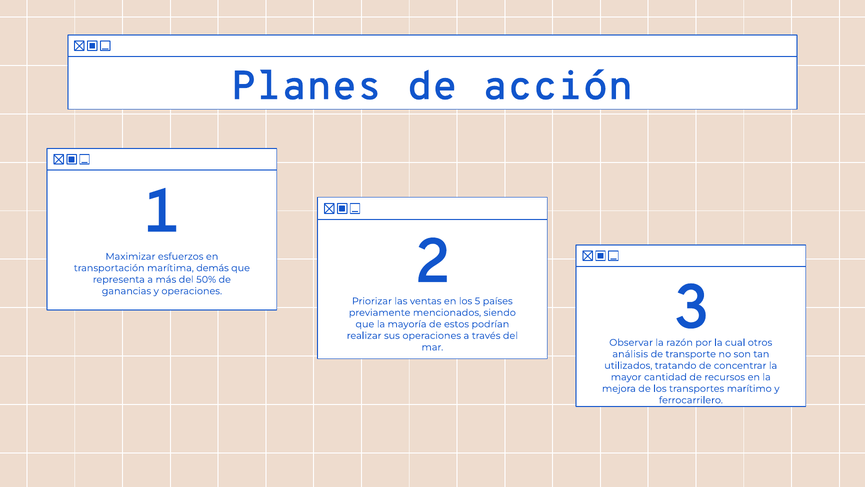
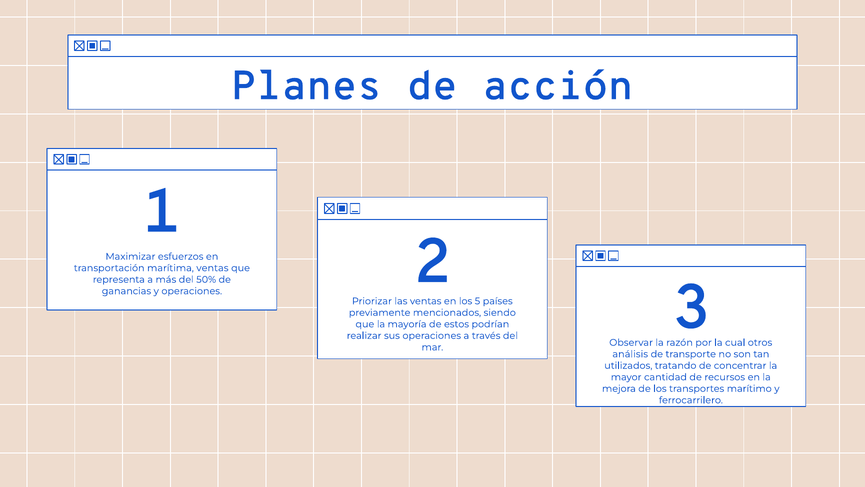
marítima demás: demás -> ventas
